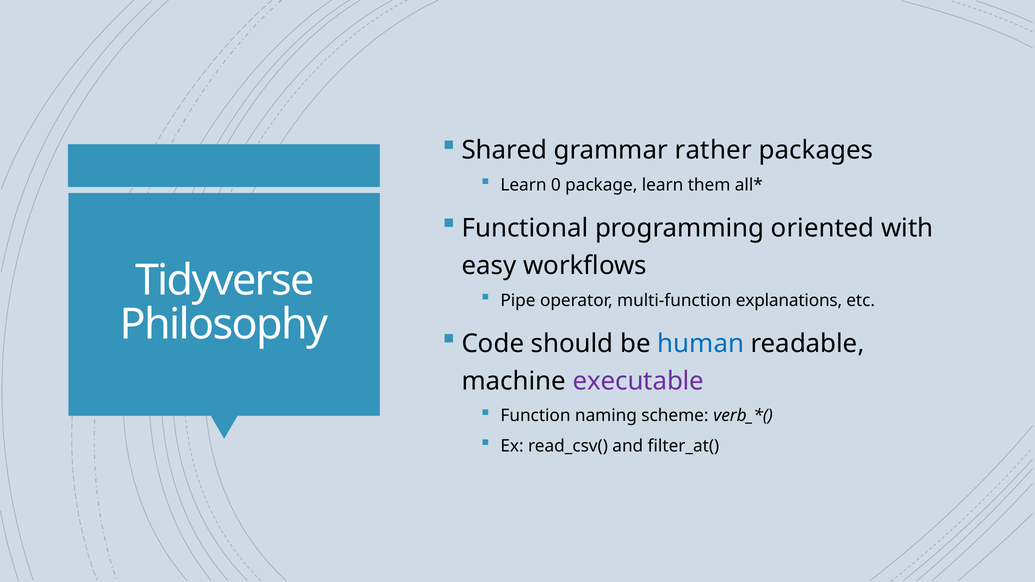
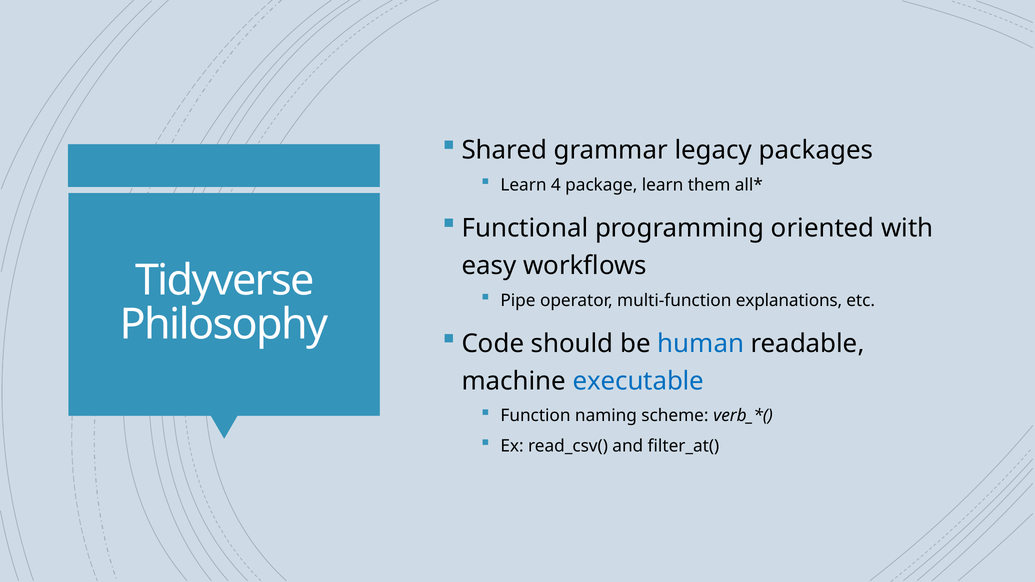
rather: rather -> legacy
0: 0 -> 4
executable colour: purple -> blue
